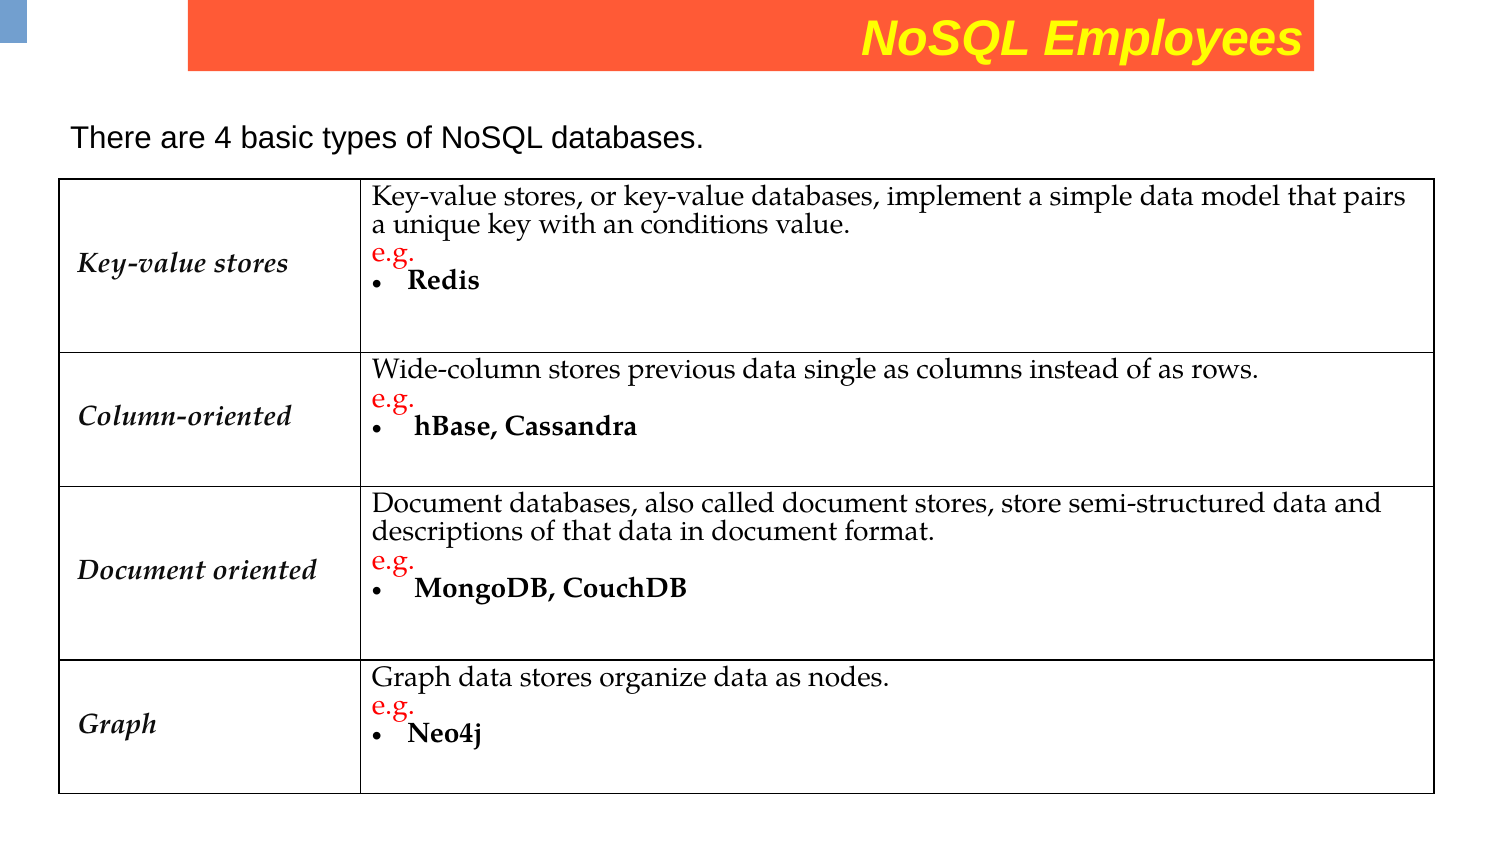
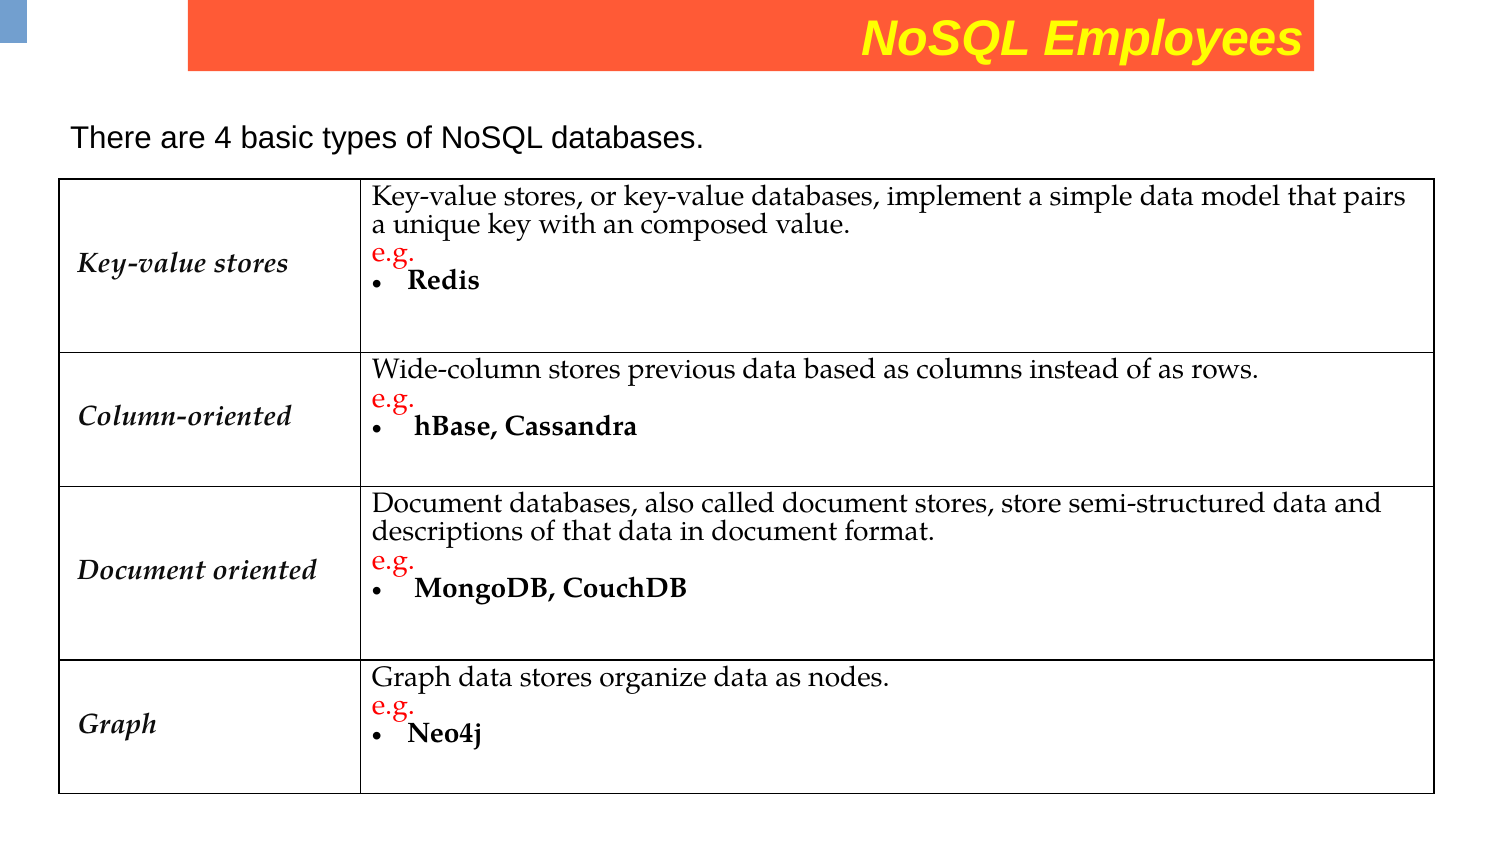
conditions: conditions -> composed
single: single -> based
